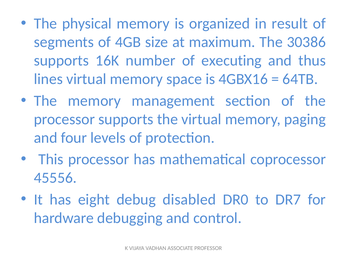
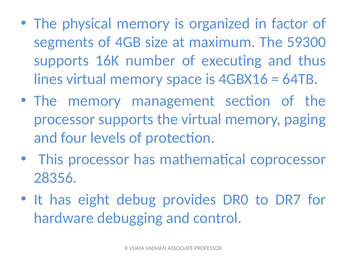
result: result -> factor
30386: 30386 -> 59300
45556: 45556 -> 28356
disabled: disabled -> provides
